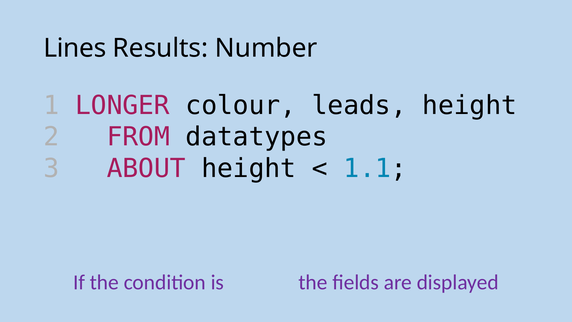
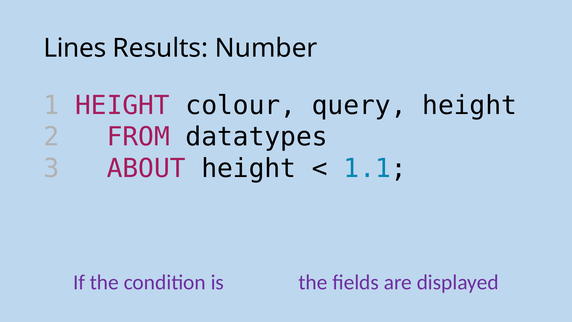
1 LONGER: LONGER -> HEIGHT
leads: leads -> query
